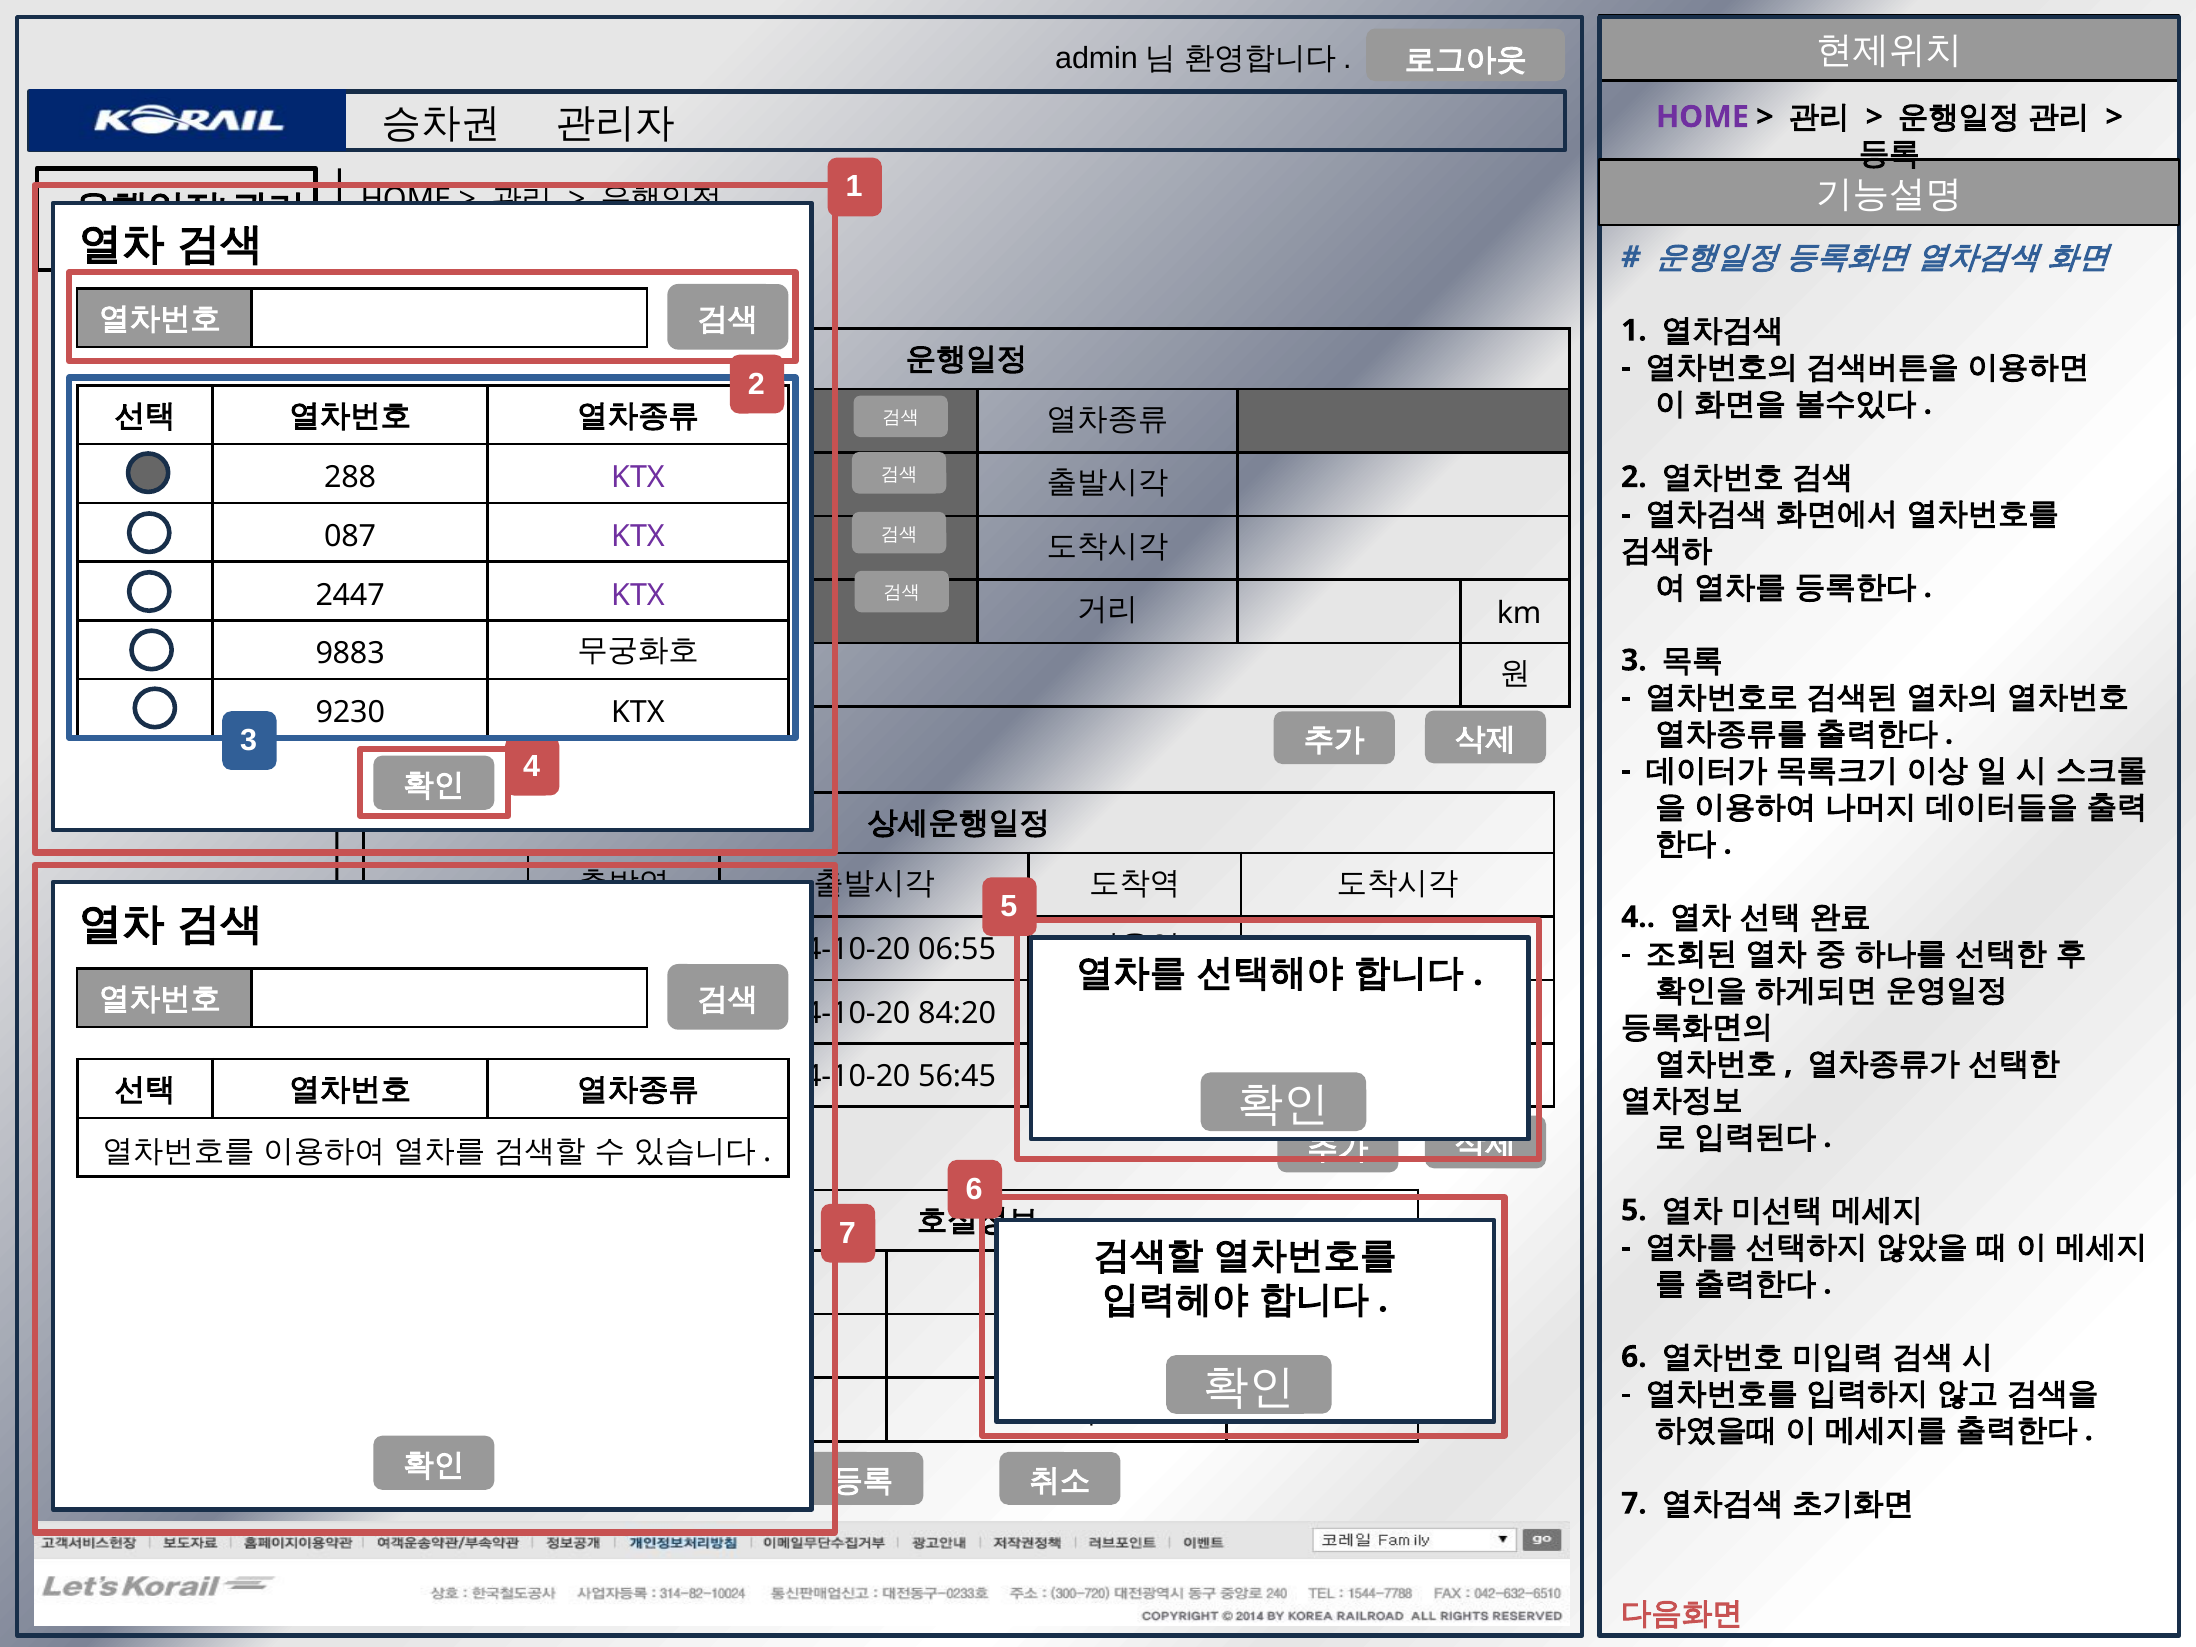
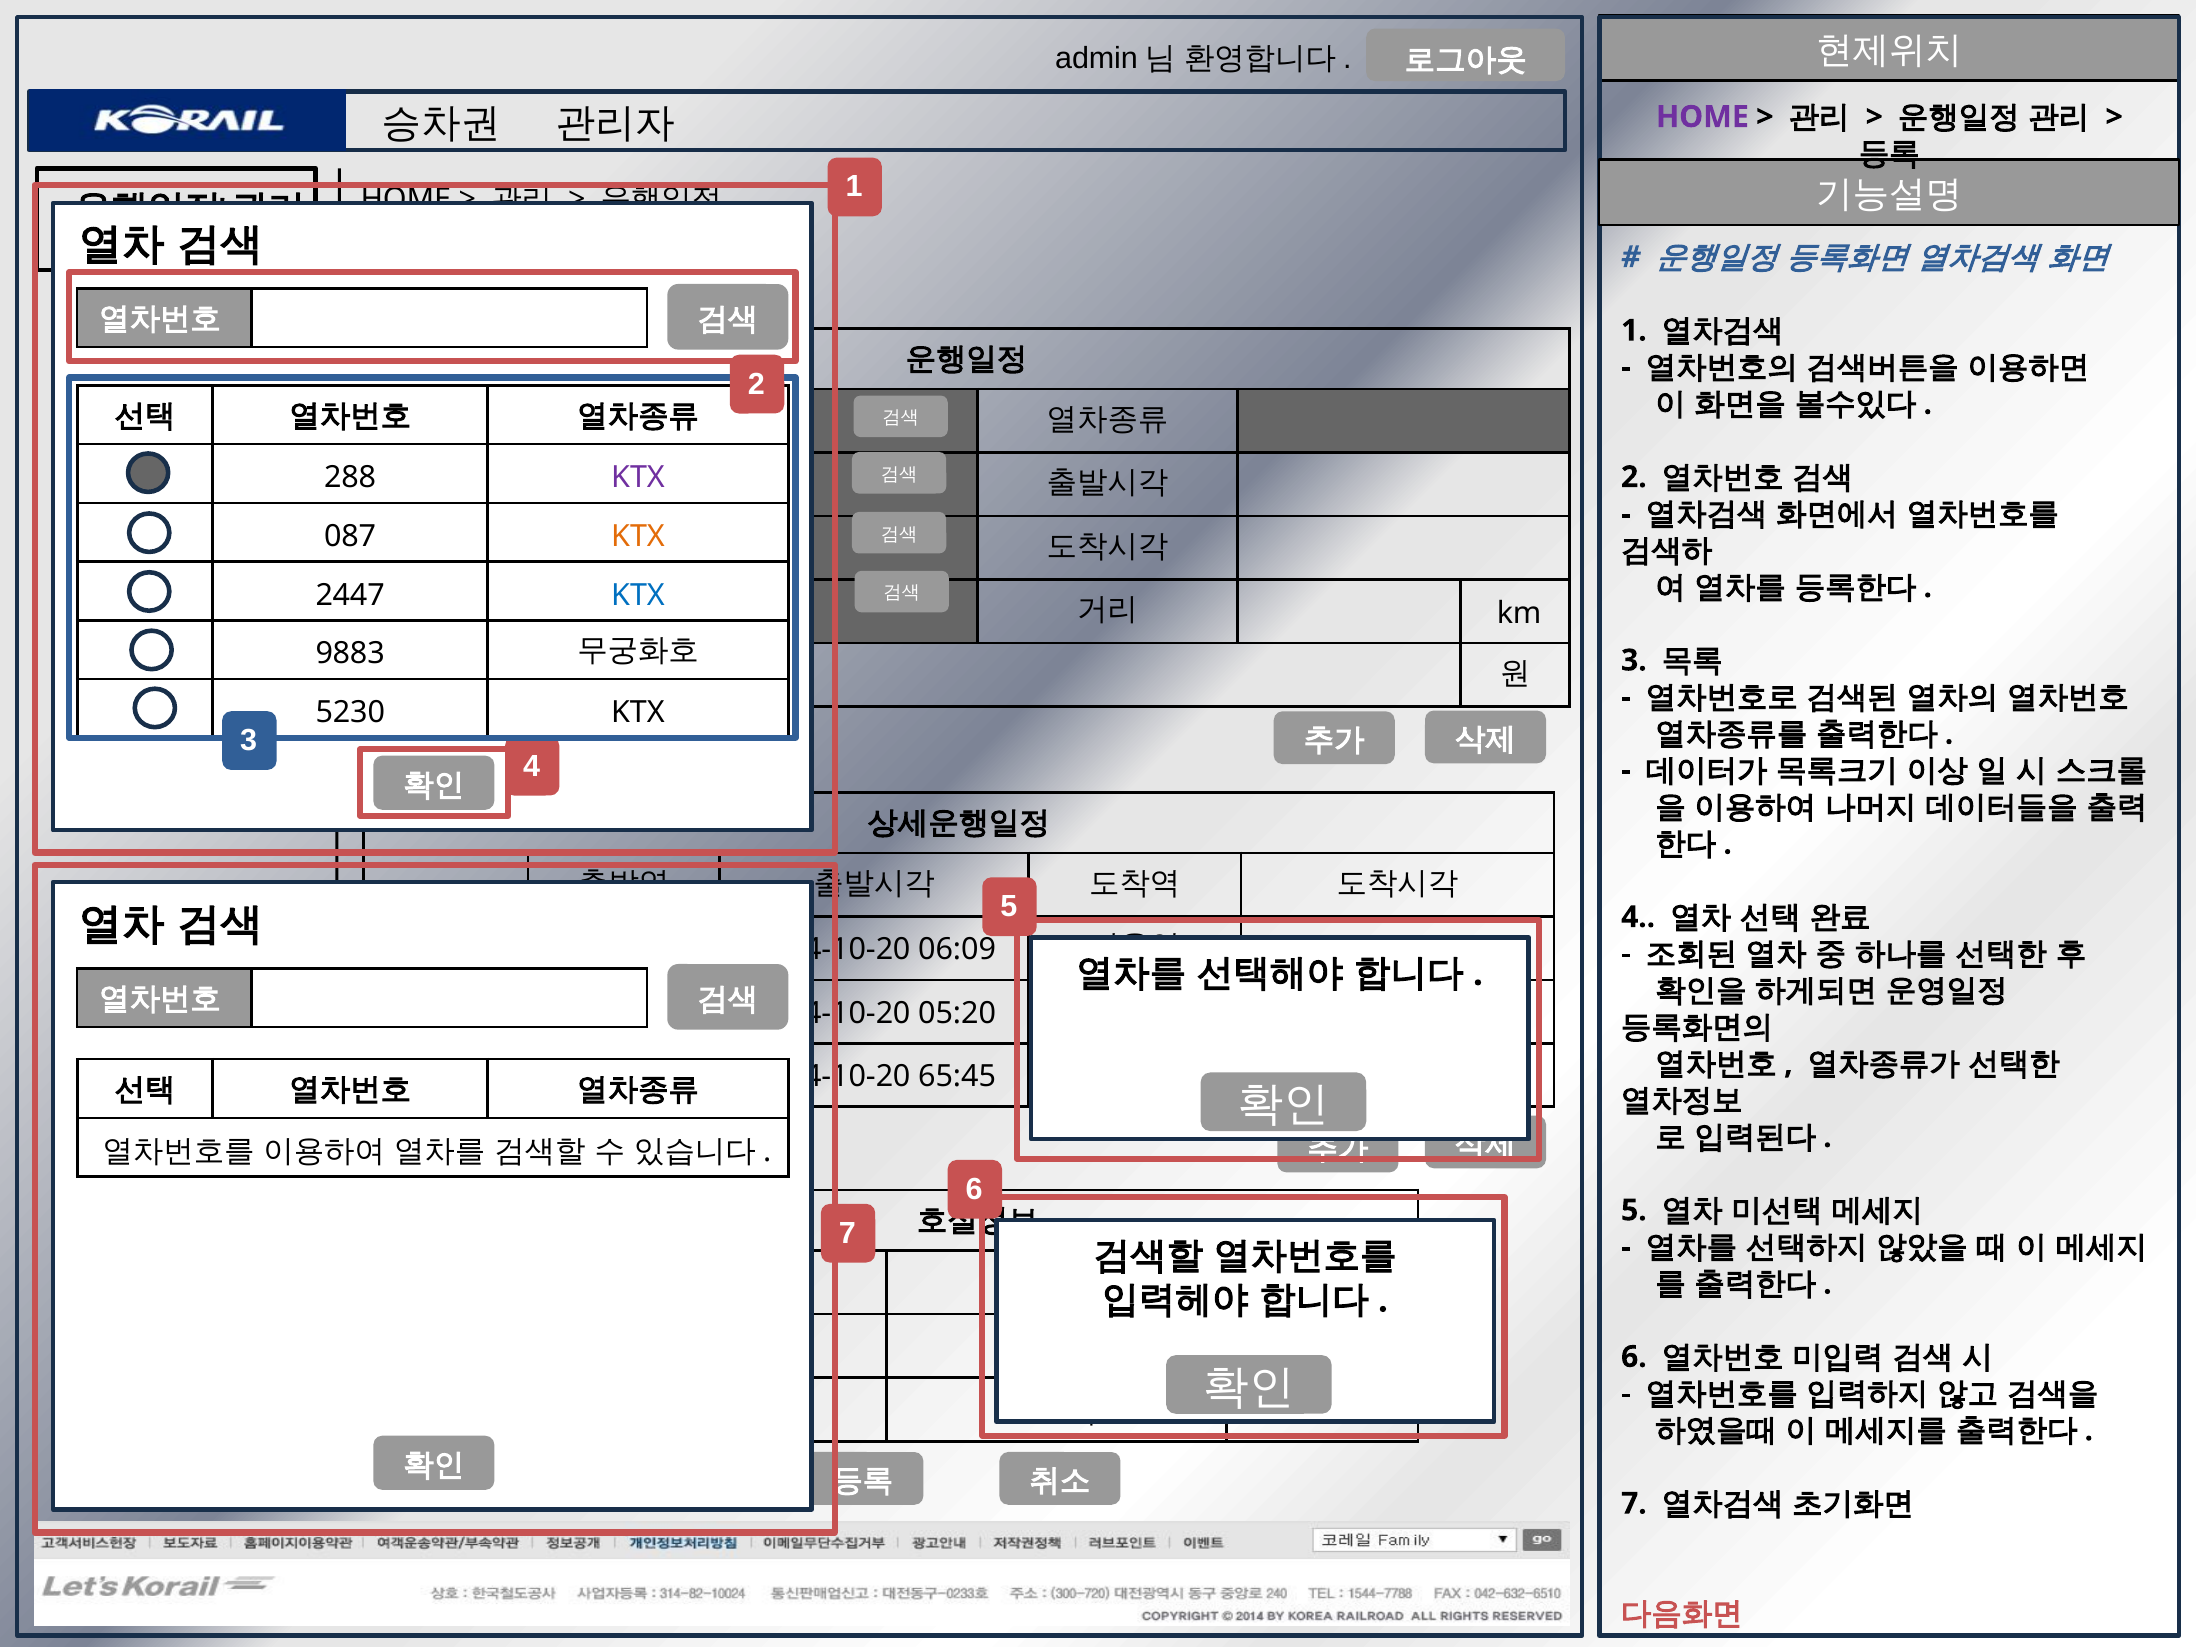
KTX at (638, 536) colour: purple -> orange
KTX at (638, 595) colour: purple -> blue
9230: 9230 -> 5230
06:55: 06:55 -> 06:09
84:20: 84:20 -> 05:20
56:45: 56:45 -> 65:45
